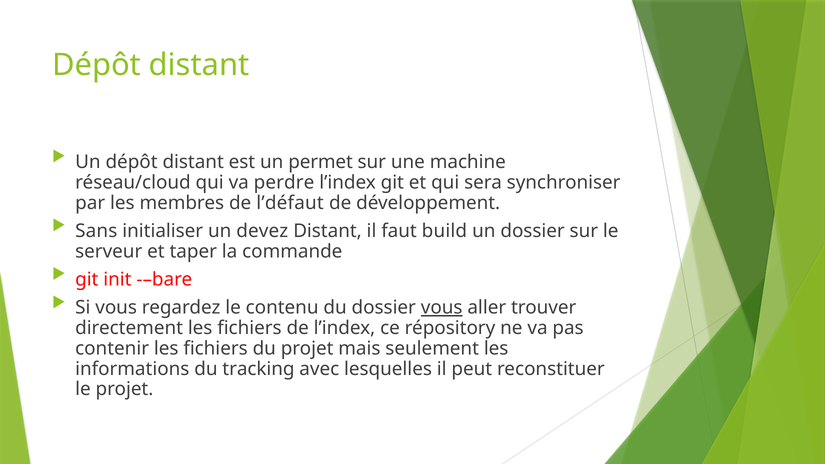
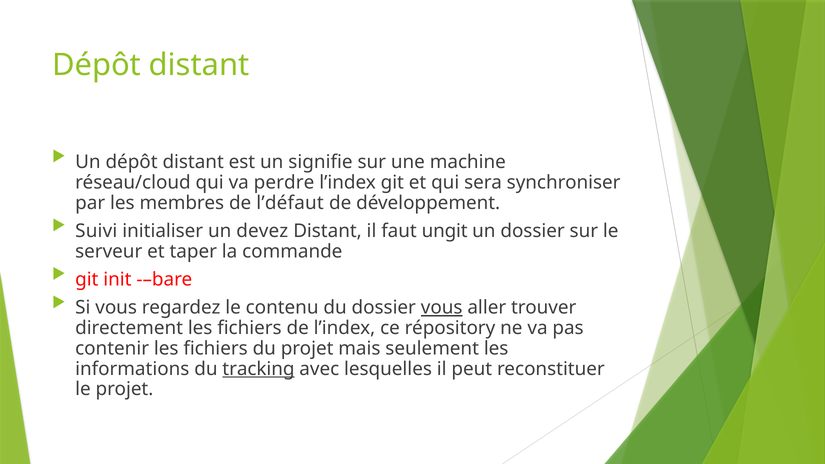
permet: permet -> signifie
Sans: Sans -> Suivi
build: build -> ungit
tracking underline: none -> present
